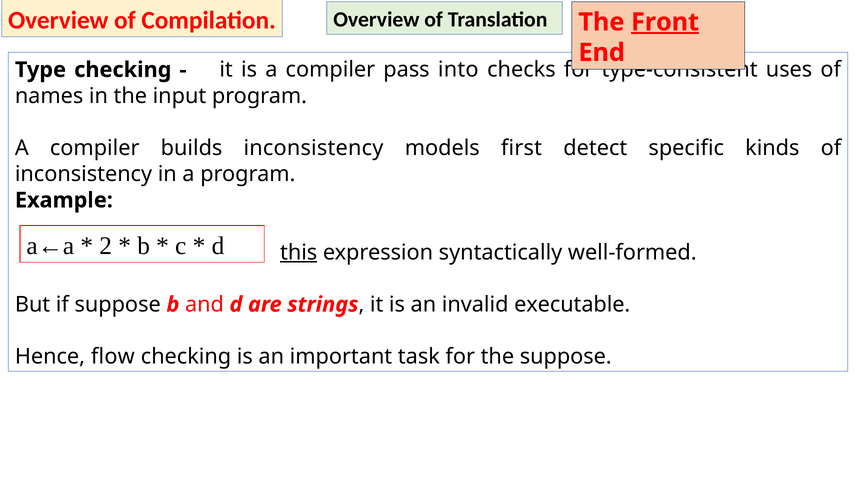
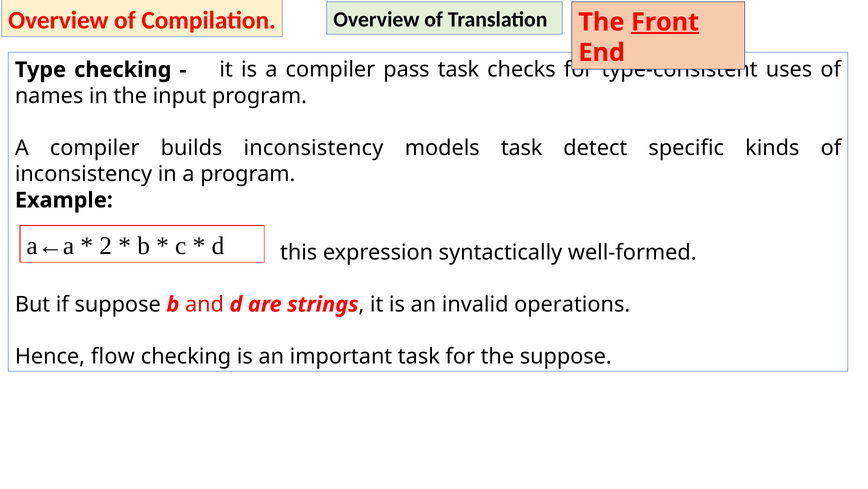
pass into: into -> task
models first: first -> task
this underline: present -> none
executable: executable -> operations
